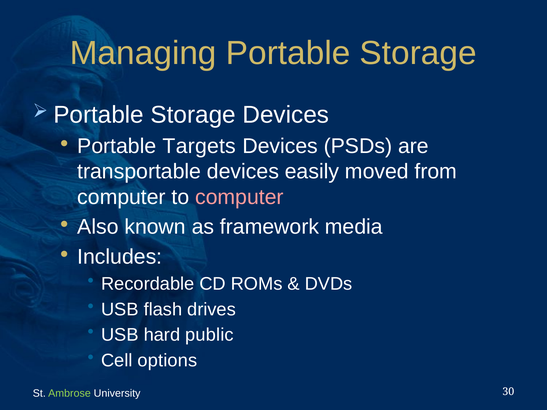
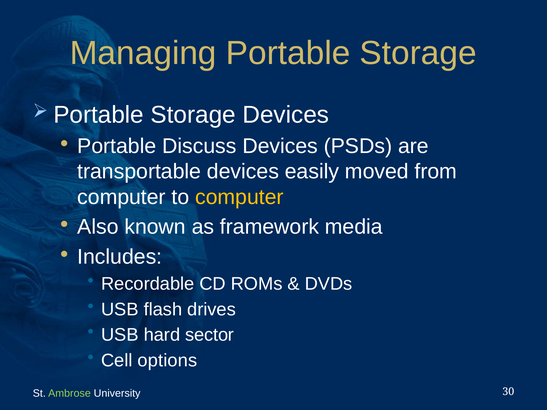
Targets: Targets -> Discuss
computer at (239, 197) colour: pink -> yellow
public: public -> sector
